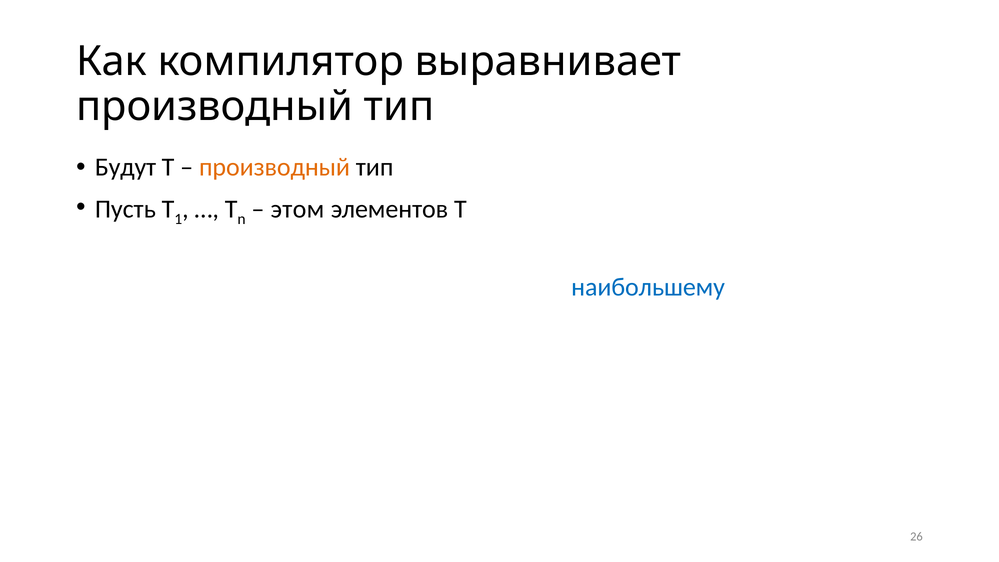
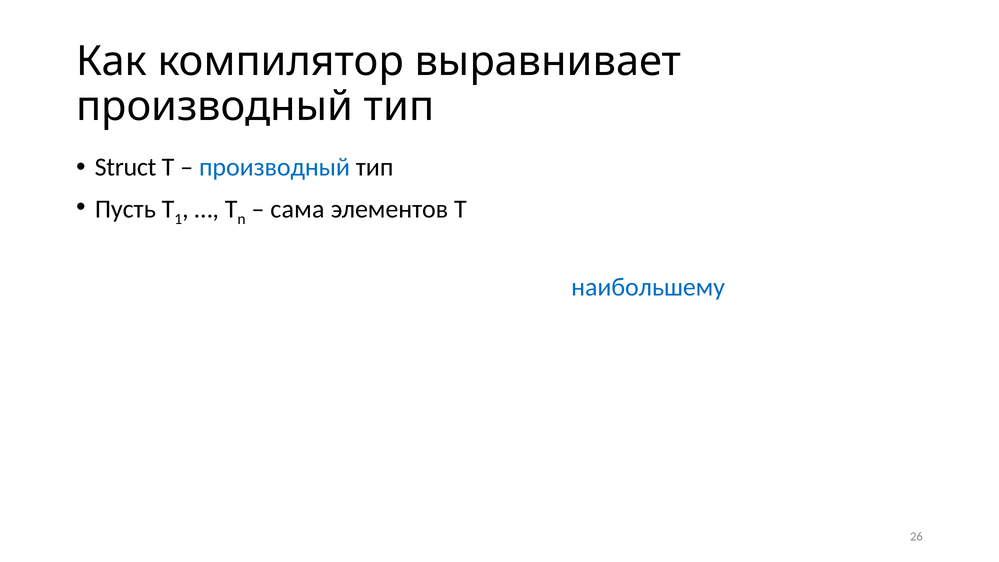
Будут at (126, 167): Будут -> Struct
производный at (275, 167) colour: orange -> blue
этом: этом -> сама
